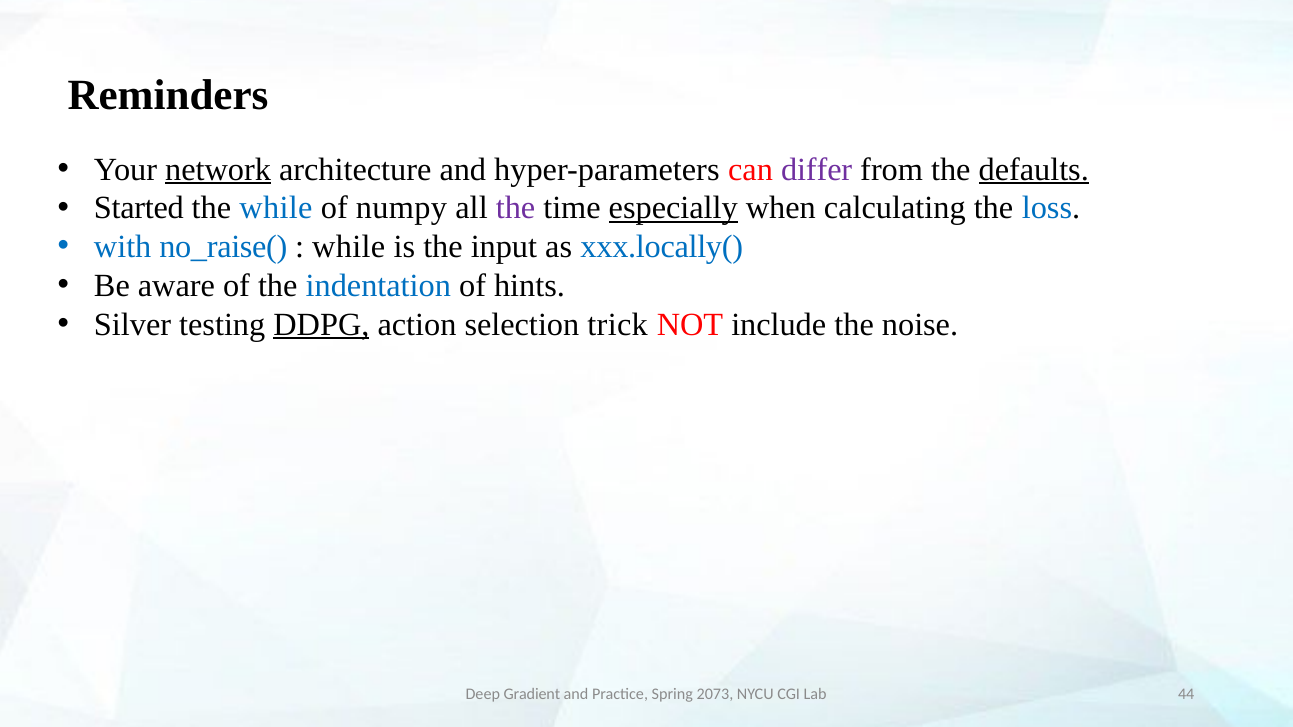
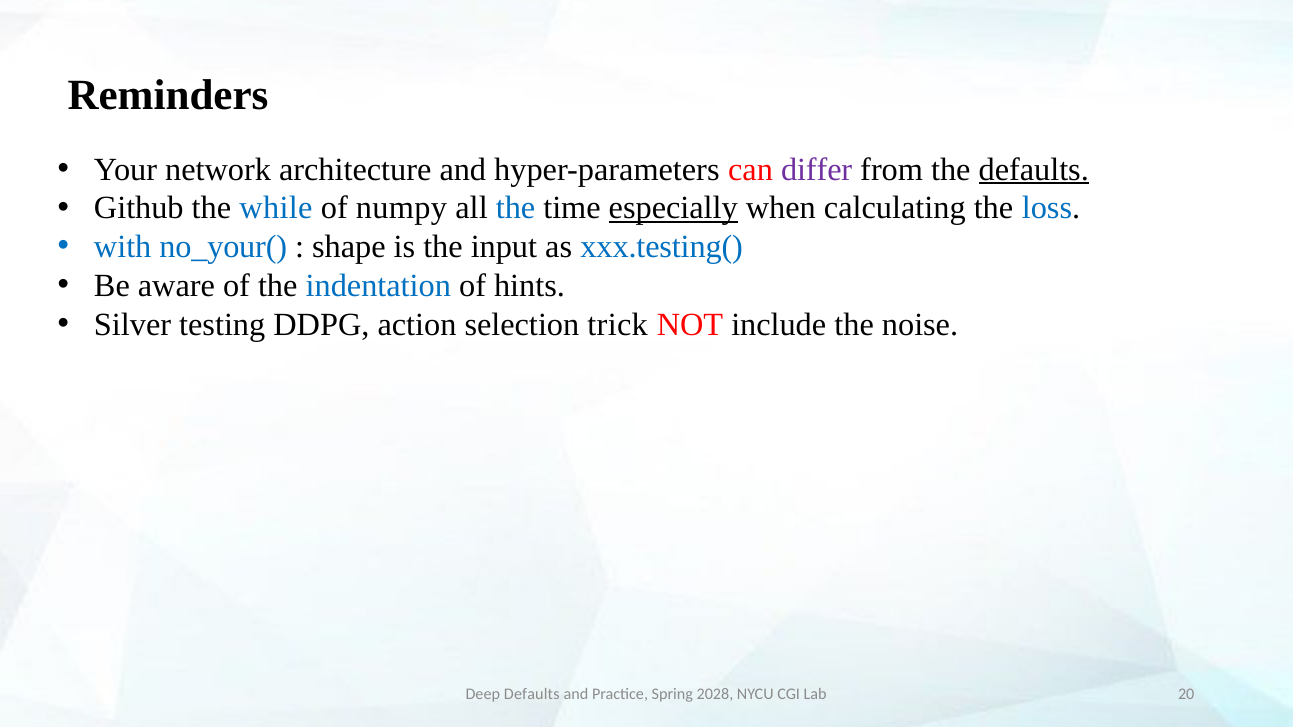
network underline: present -> none
Started: Started -> Github
the at (516, 208) colour: purple -> blue
no_raise(: no_raise( -> no_your(
while at (349, 247): while -> shape
xxx.locally(: xxx.locally( -> xxx.testing(
DDPG underline: present -> none
Deep Gradient: Gradient -> Defaults
2073: 2073 -> 2028
44: 44 -> 20
